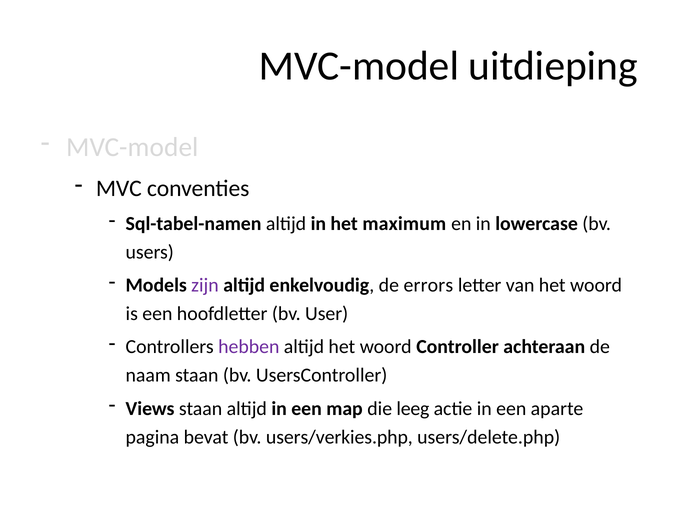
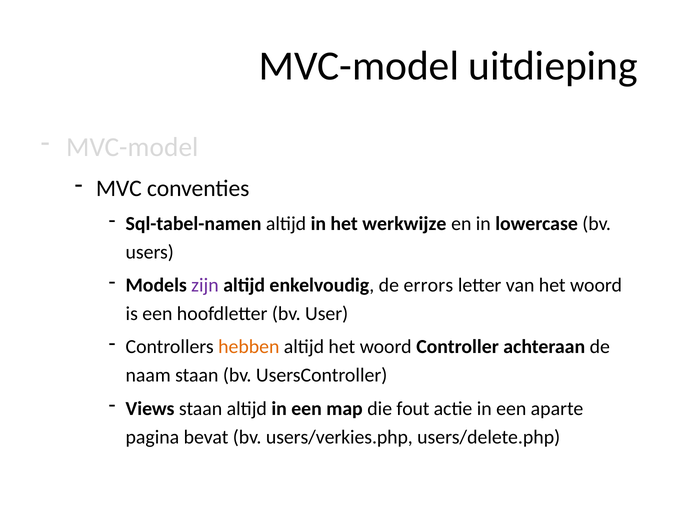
maximum: maximum -> werkwijze
hebben colour: purple -> orange
leeg: leeg -> fout
